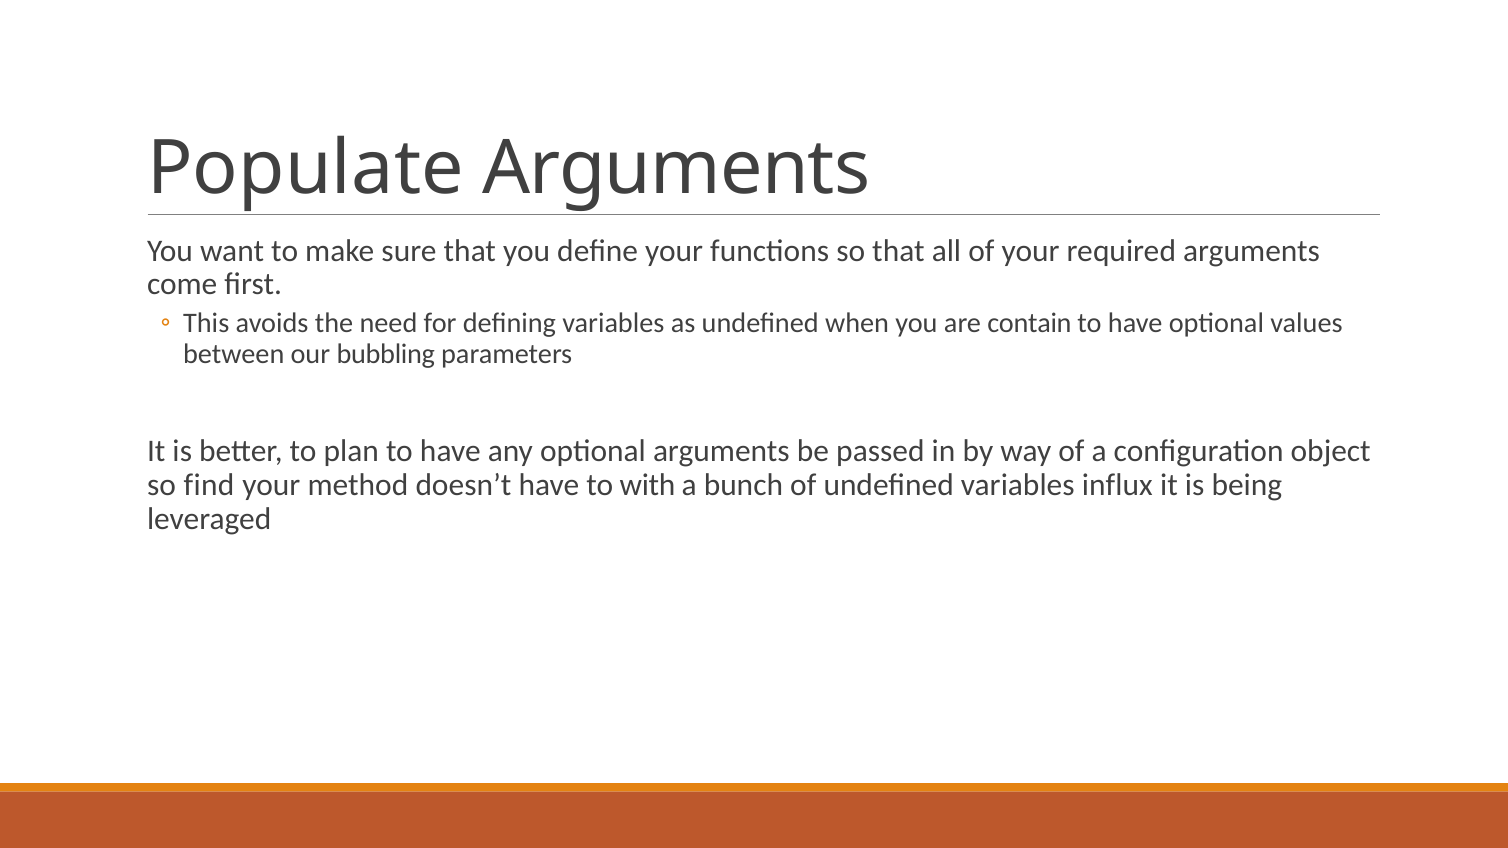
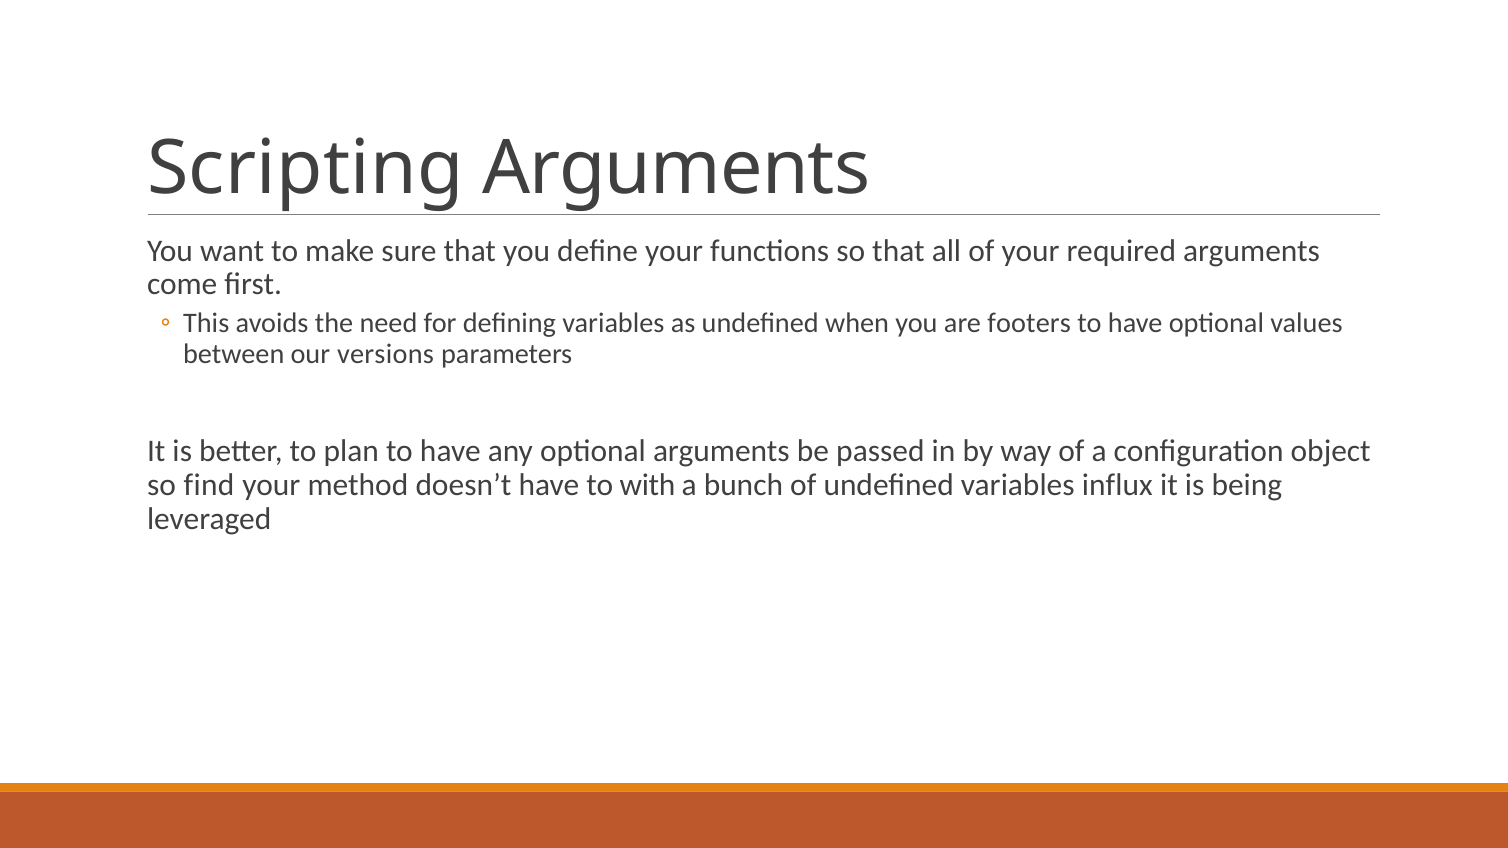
Populate: Populate -> Scripting
contain: contain -> footers
bubbling: bubbling -> versions
